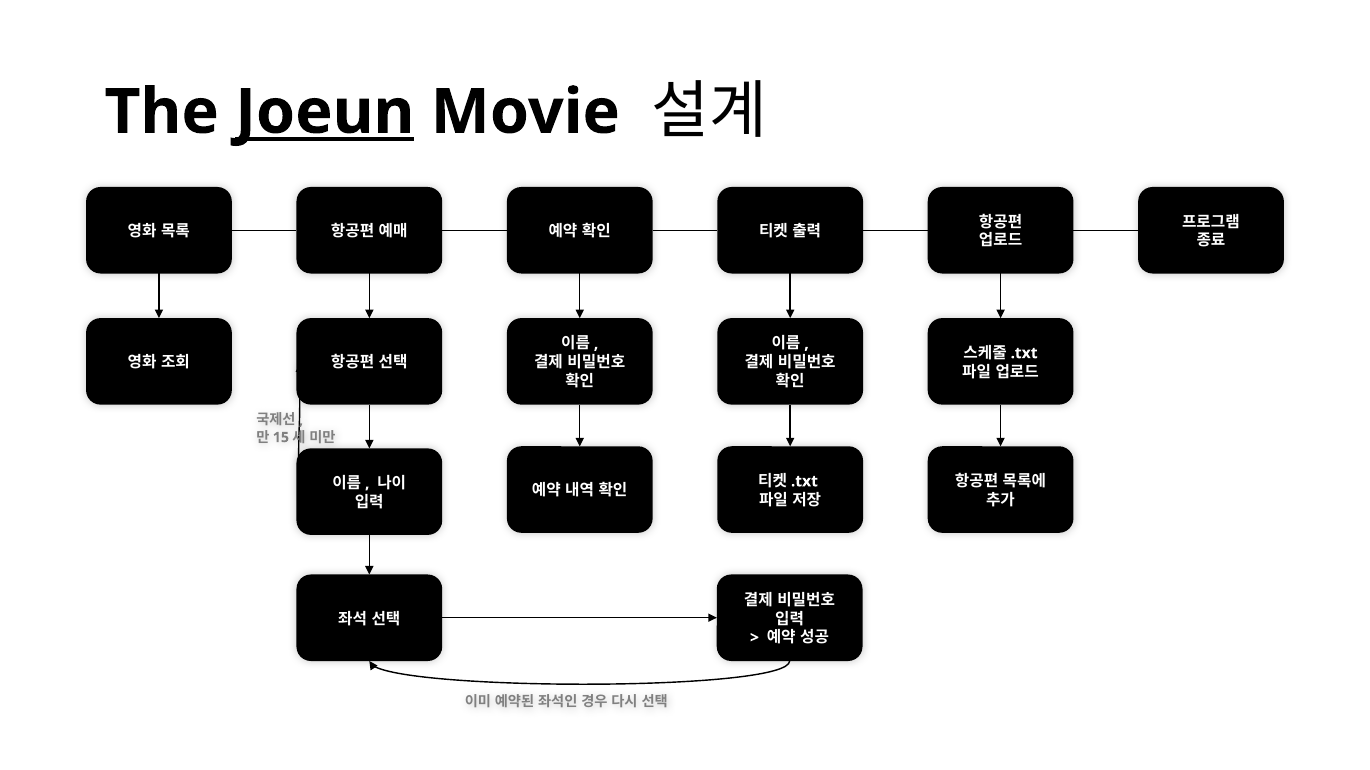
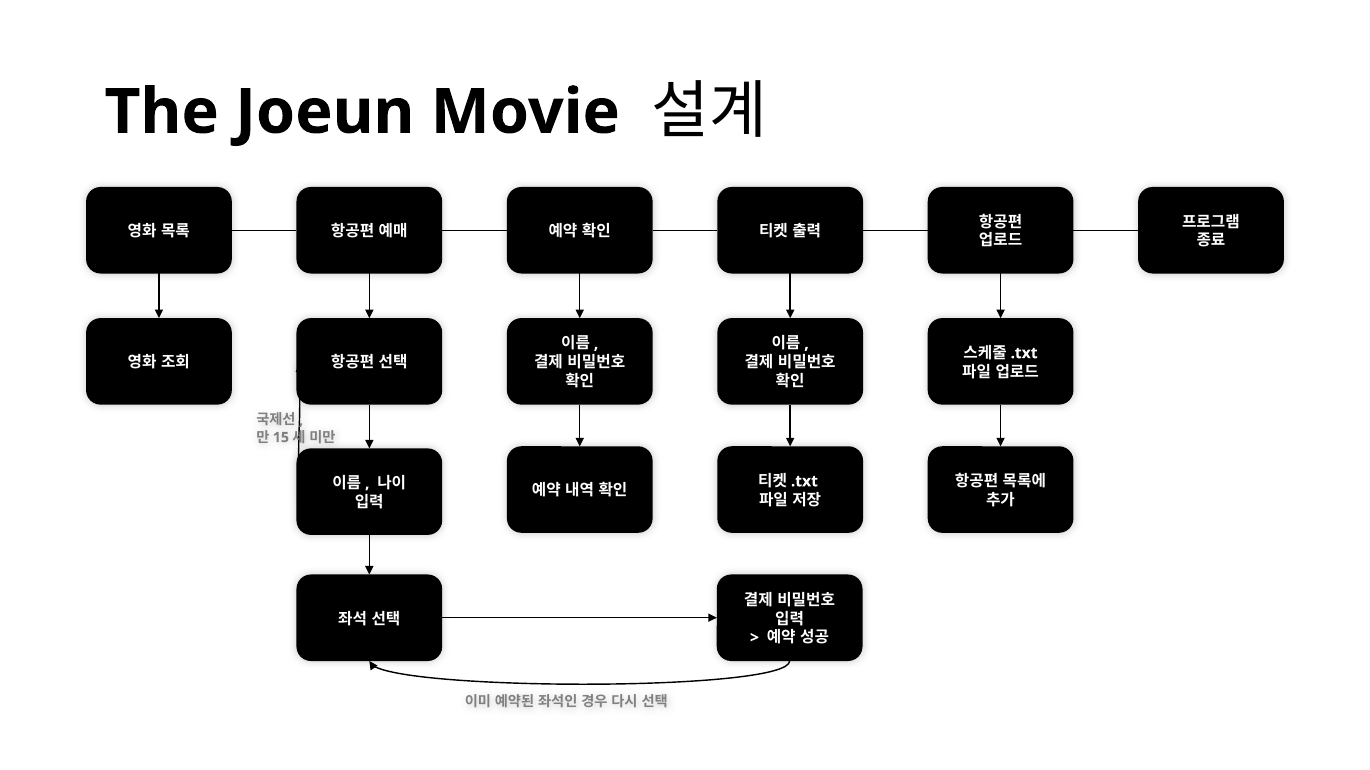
Joeun underline: present -> none
